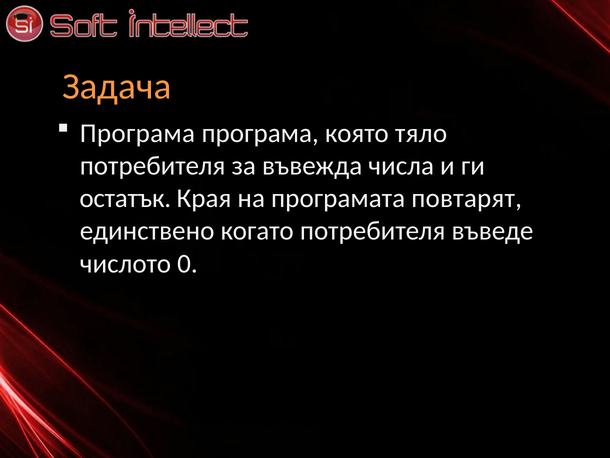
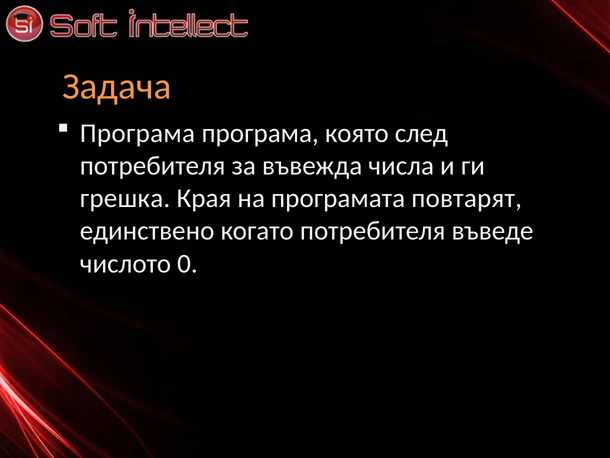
тяло: тяло -> след
остатък: остатък -> грешка
